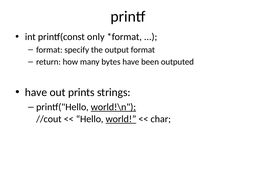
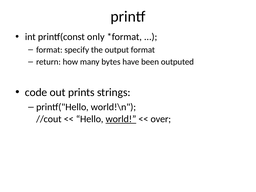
have at (36, 92): have -> code
world!\n underline: present -> none
char: char -> over
